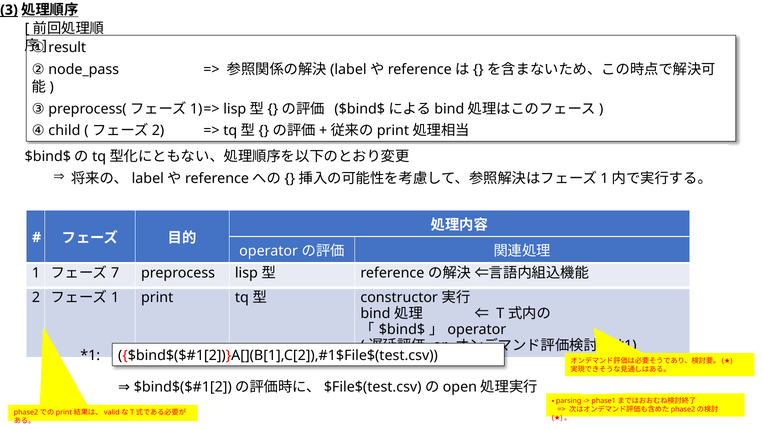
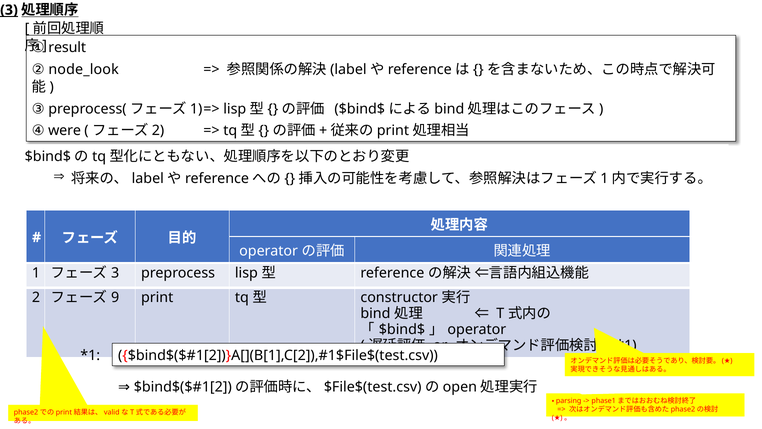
node_pass: node_pass -> node_look
child: child -> were
7 at (115, 273): 7 -> 3
1 at (115, 297): 1 -> 9
